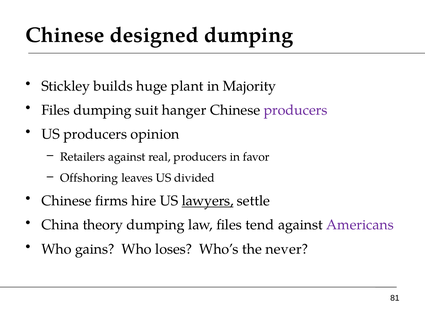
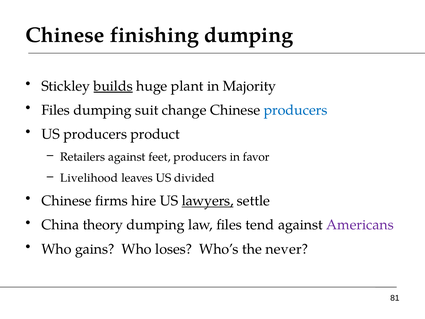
designed: designed -> finishing
builds underline: none -> present
hanger: hanger -> change
producers at (296, 110) colour: purple -> blue
opinion: opinion -> product
real: real -> feet
Offshoring: Offshoring -> Livelihood
